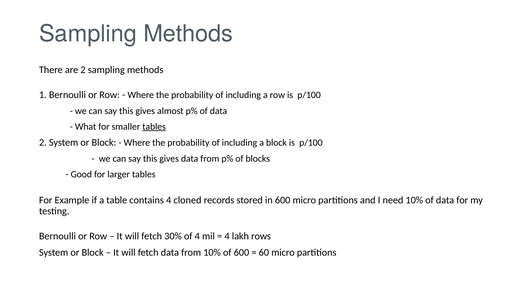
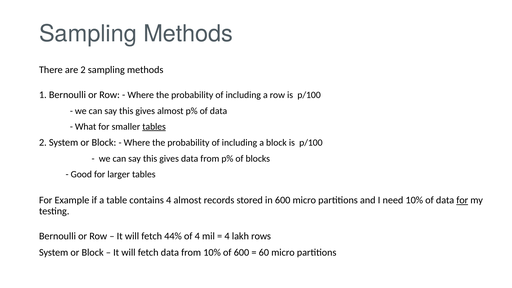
4 cloned: cloned -> almost
for at (462, 200) underline: none -> present
30%: 30% -> 44%
